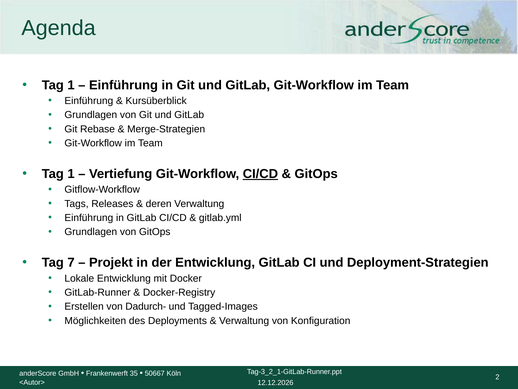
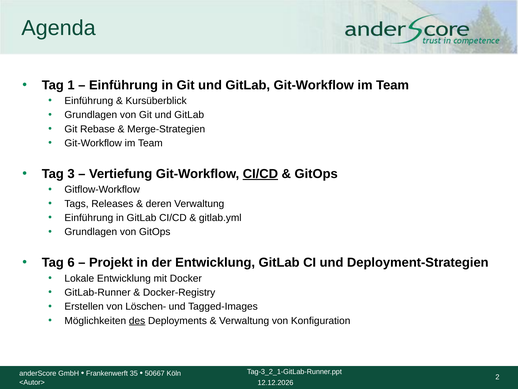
1 at (71, 174): 1 -> 3
7: 7 -> 6
Dadurch-: Dadurch- -> Löschen-
des underline: none -> present
